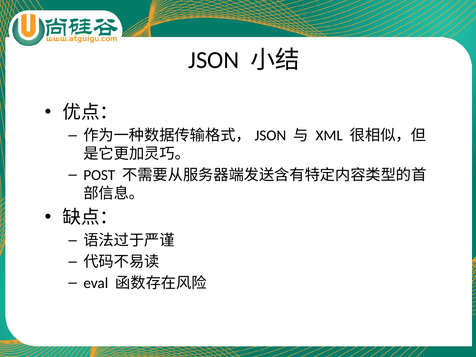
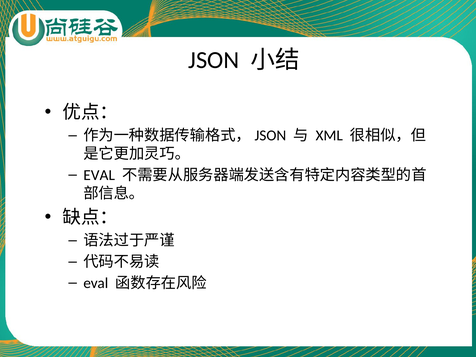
POST at (99, 175): POST -> EVAL
